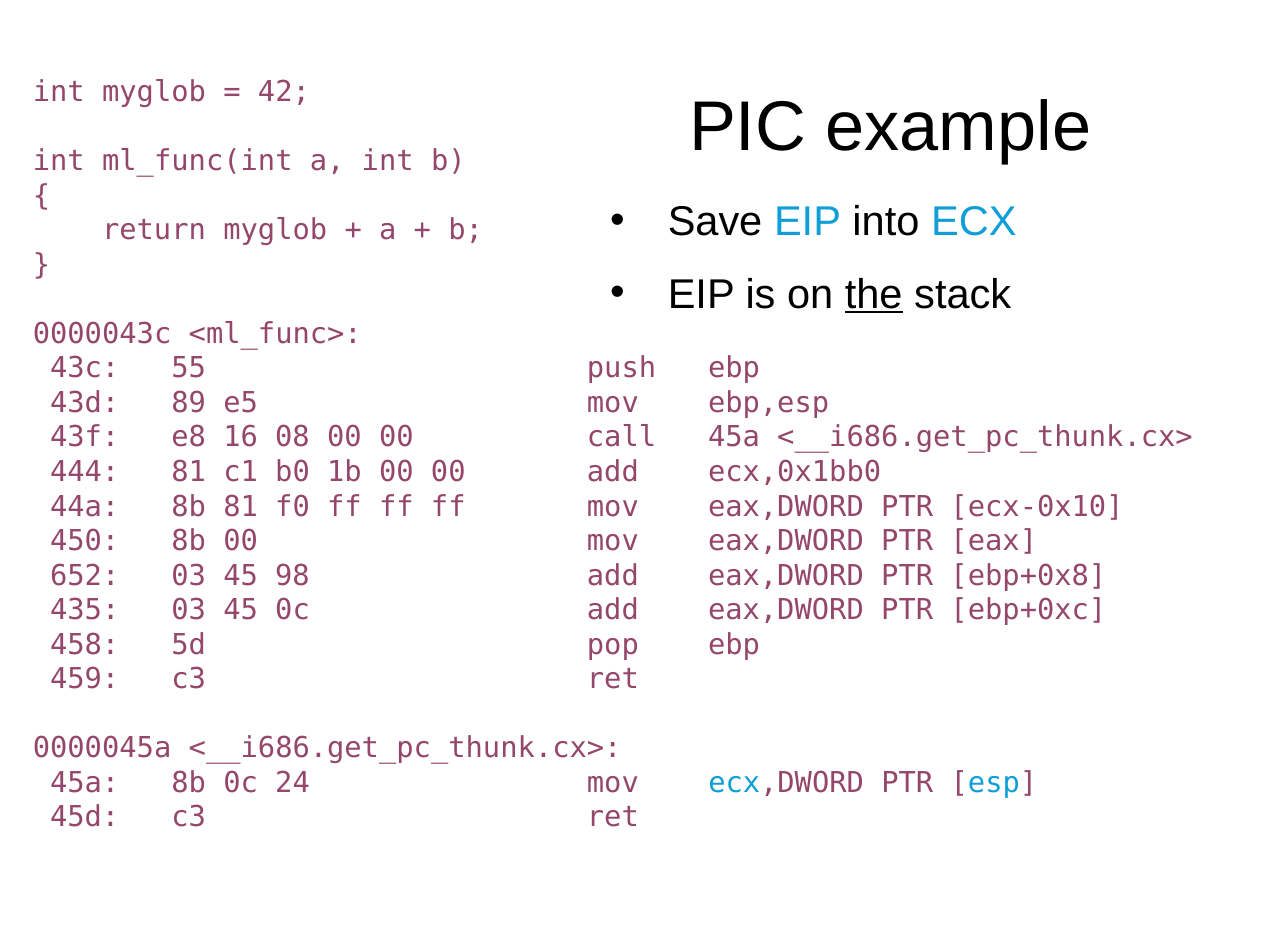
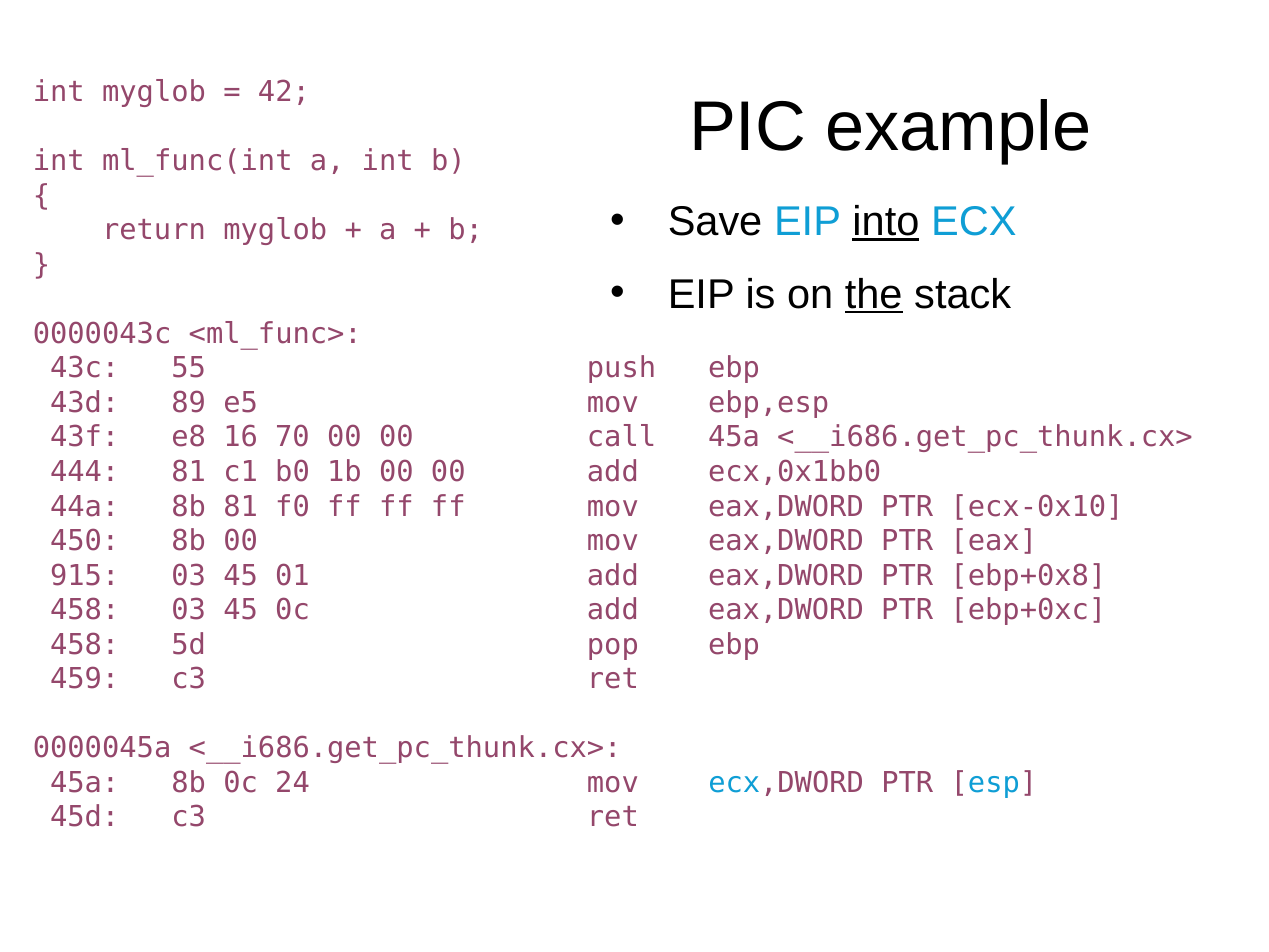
into underline: none -> present
08: 08 -> 70
652: 652 -> 915
98: 98 -> 01
435 at (85, 610): 435 -> 458
